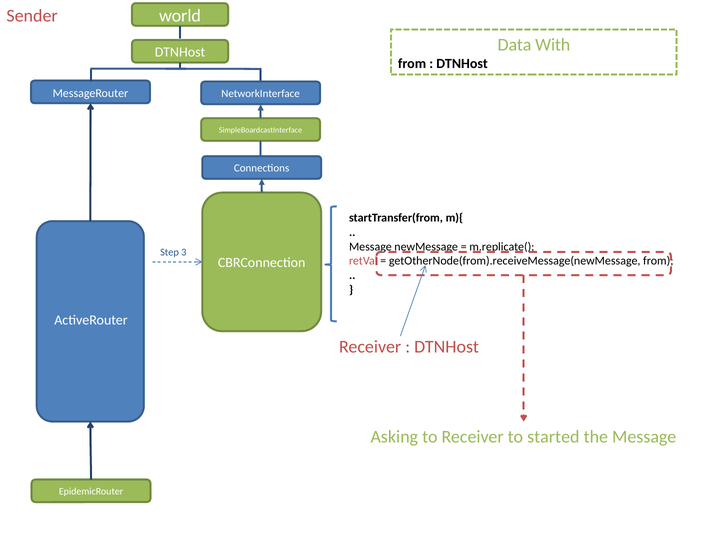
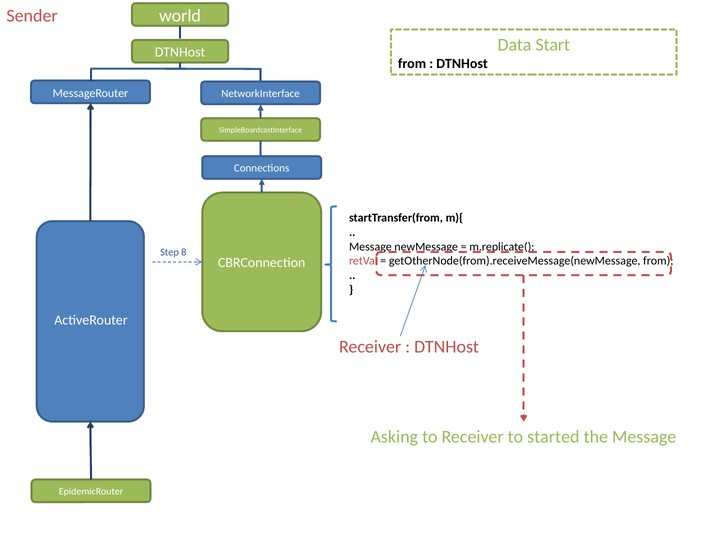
With: With -> Start
3: 3 -> 8
